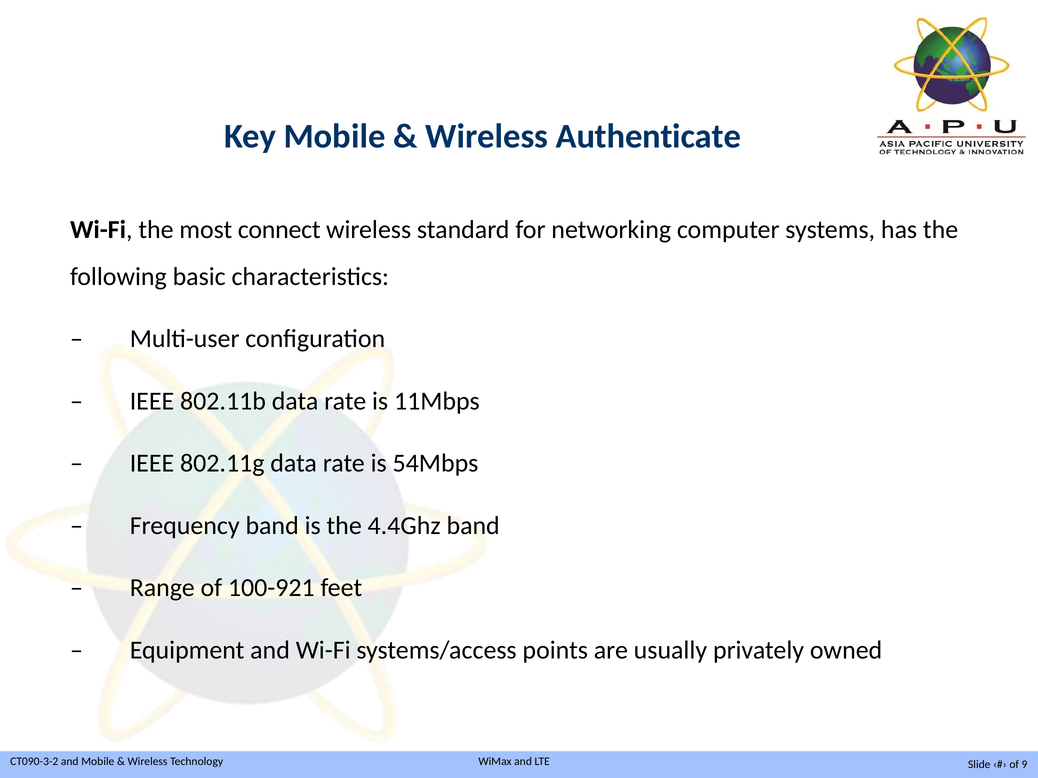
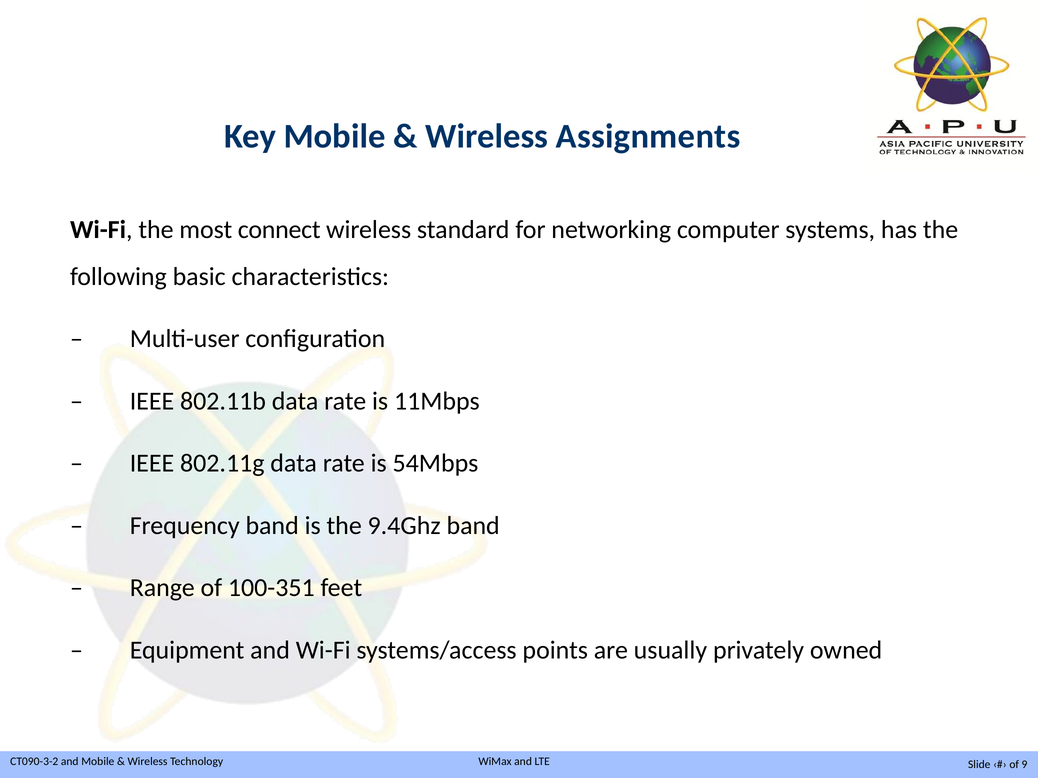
Authenticate: Authenticate -> Assignments
4.4Ghz: 4.4Ghz -> 9.4Ghz
100-921: 100-921 -> 100-351
